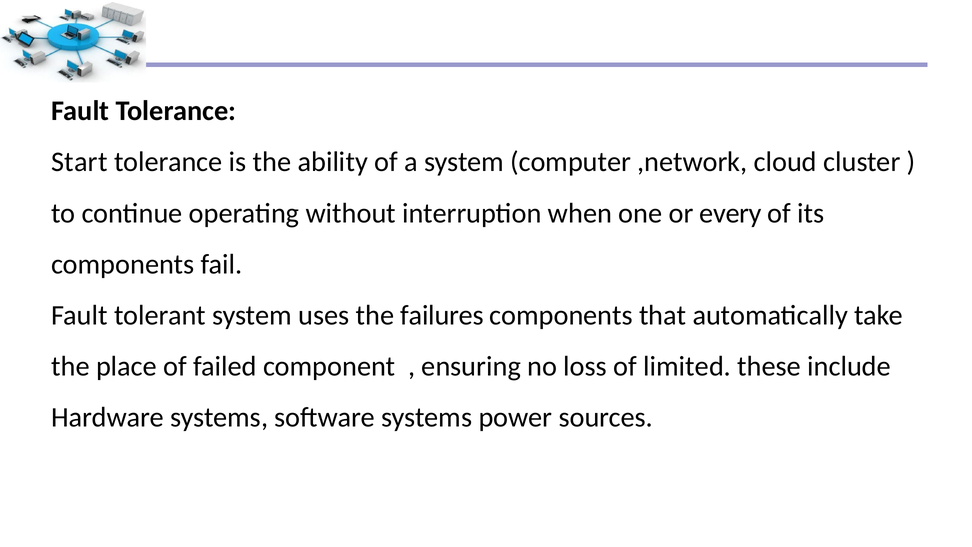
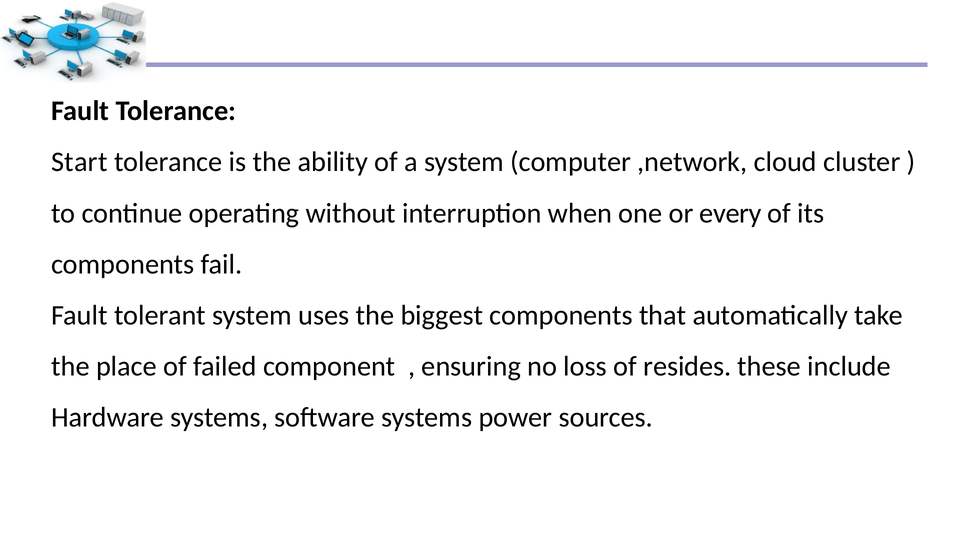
failures: failures -> biggest
limited: limited -> resides
